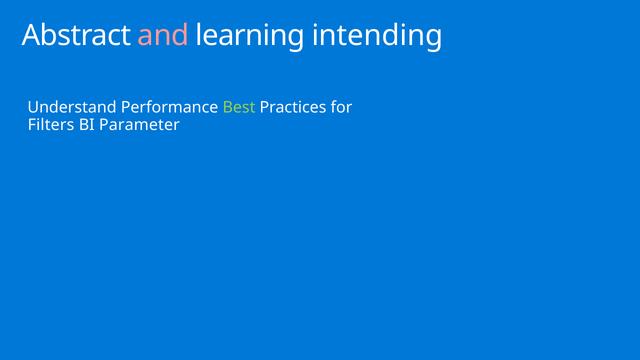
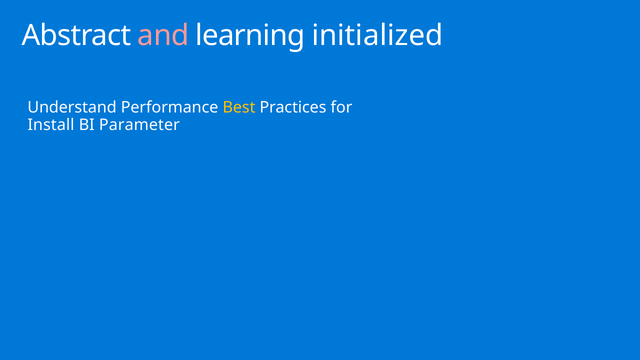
intending: intending -> initialized
Best colour: light green -> yellow
Filters: Filters -> Install
